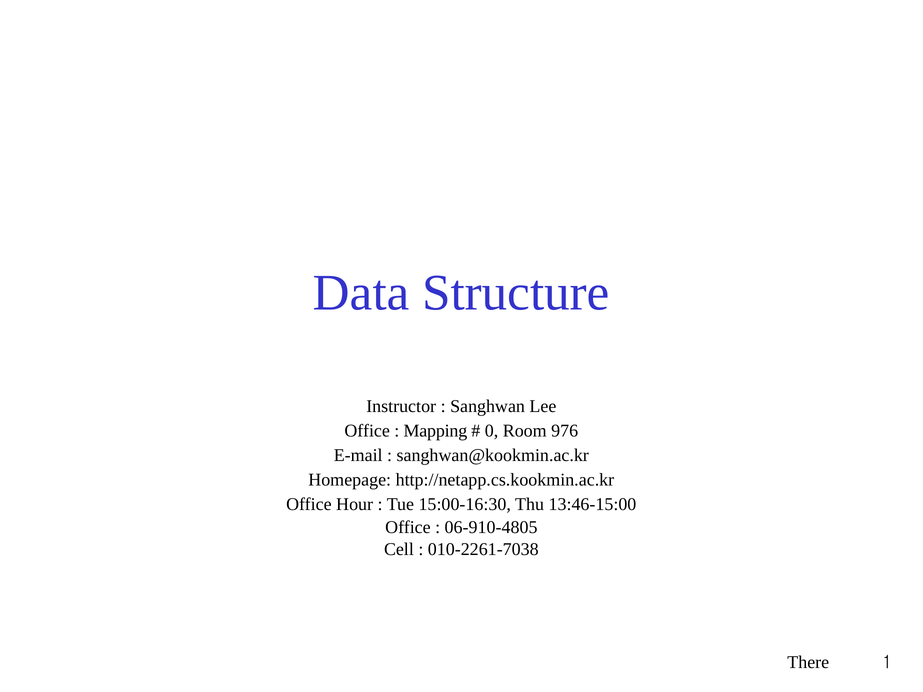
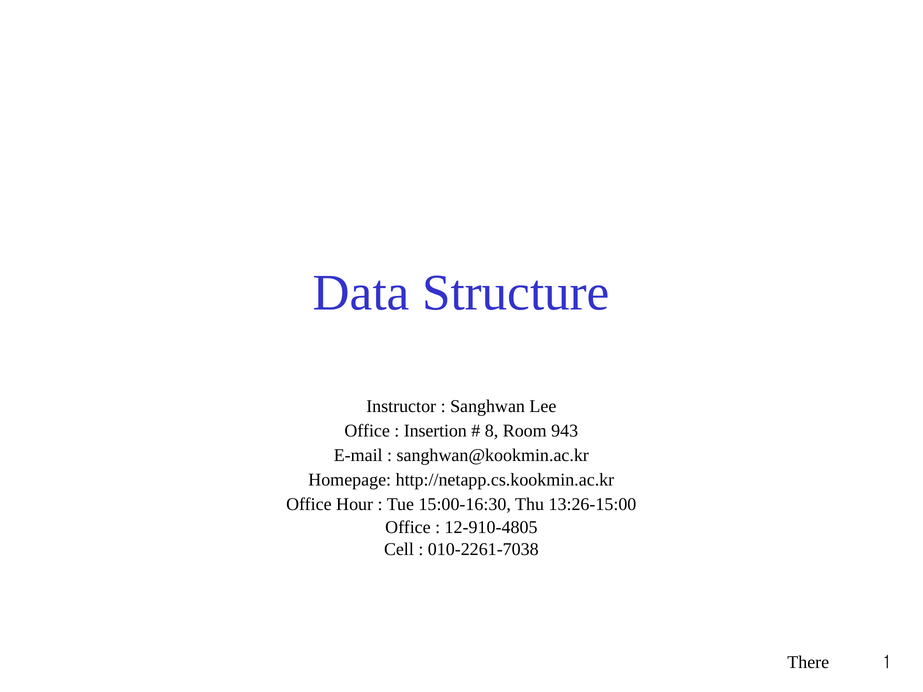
Mapping: Mapping -> Insertion
0: 0 -> 8
976: 976 -> 943
13:46-15:00: 13:46-15:00 -> 13:26-15:00
06-910-4805: 06-910-4805 -> 12-910-4805
